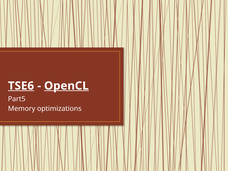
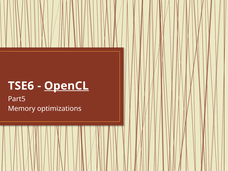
TSE6 underline: present -> none
